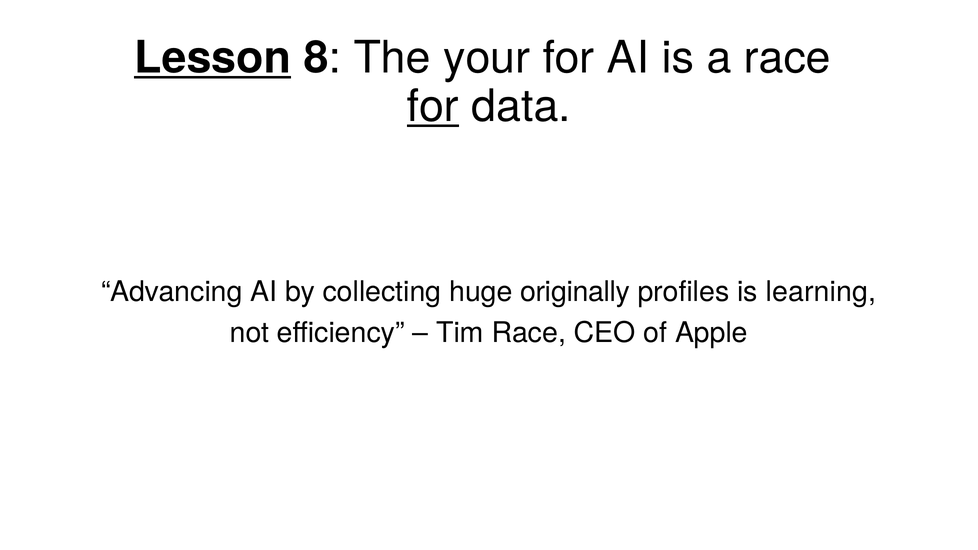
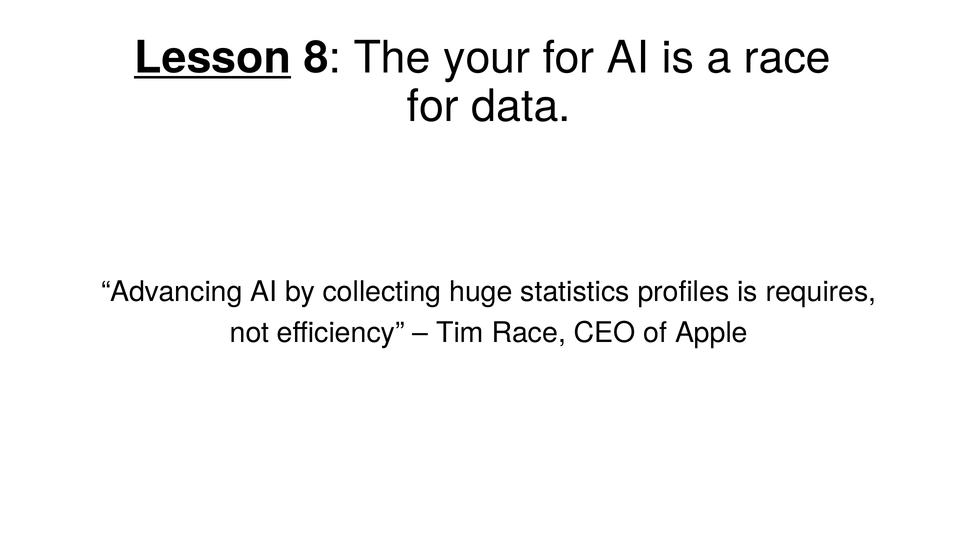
for at (433, 106) underline: present -> none
originally: originally -> statistics
learning: learning -> requires
